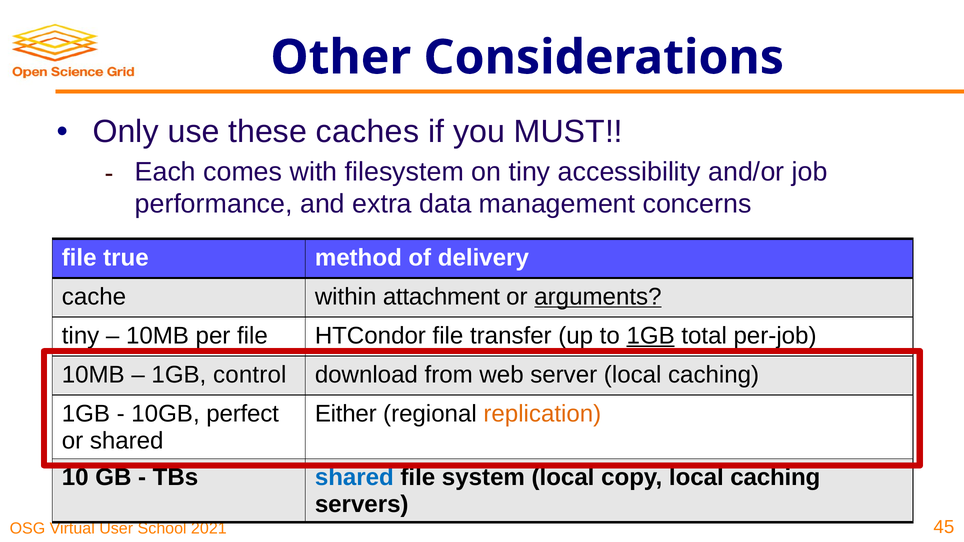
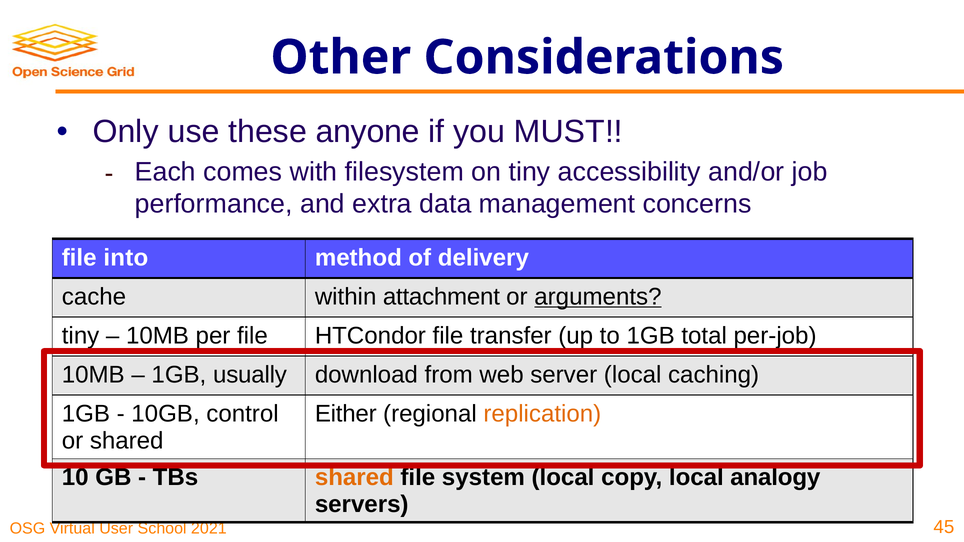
caches: caches -> anyone
true: true -> into
1GB at (651, 336) underline: present -> none
control: control -> usually
perfect: perfect -> control
shared at (354, 478) colour: blue -> orange
copy local caching: caching -> analogy
